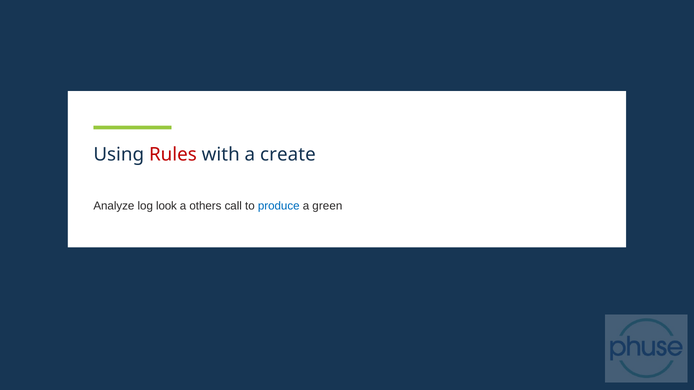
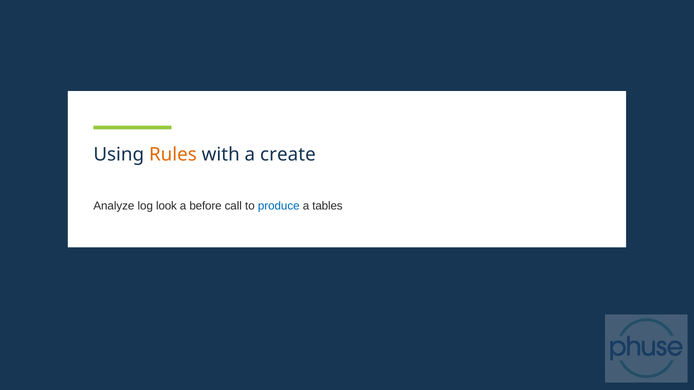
Rules colour: red -> orange
others: others -> before
green: green -> tables
